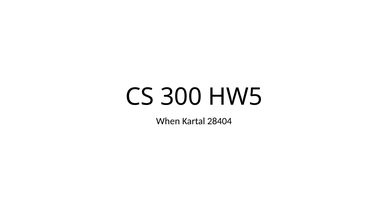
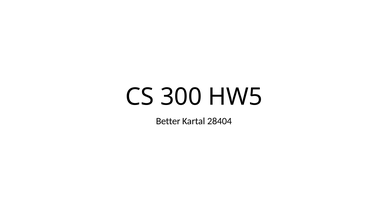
When: When -> Better
